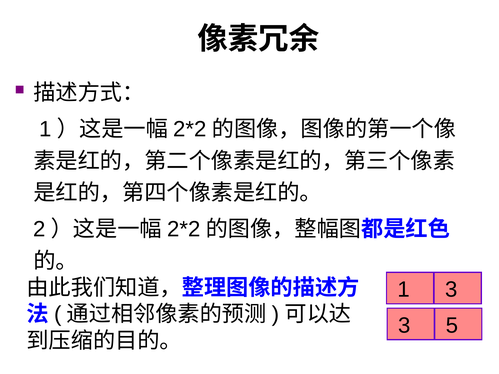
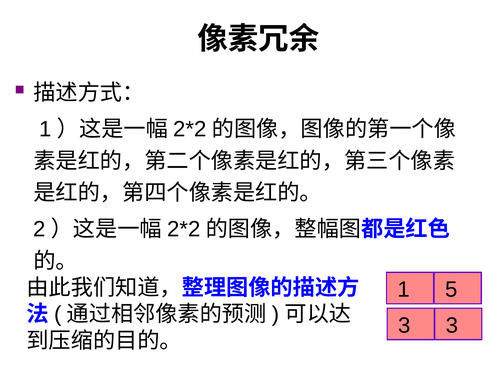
1 3: 3 -> 5
3 5: 5 -> 3
